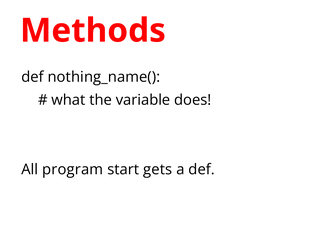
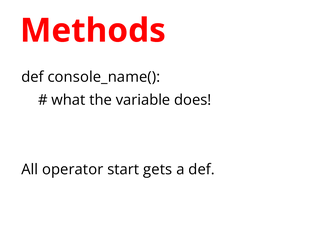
nothing_name(: nothing_name( -> console_name(
program: program -> operator
